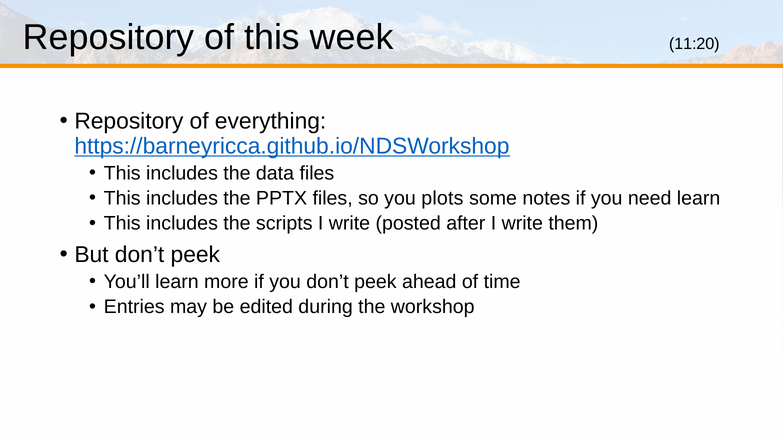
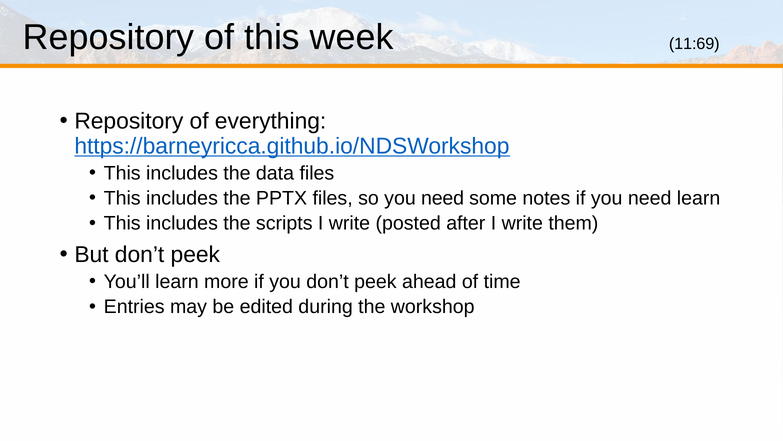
11:20: 11:20 -> 11:69
so you plots: plots -> need
